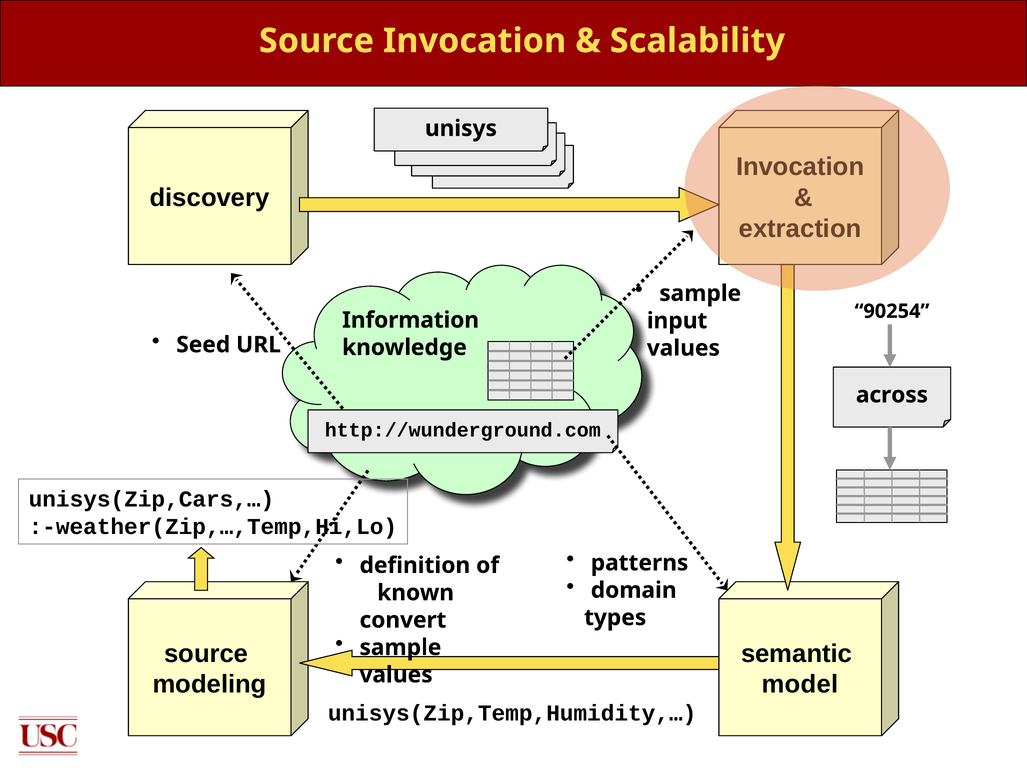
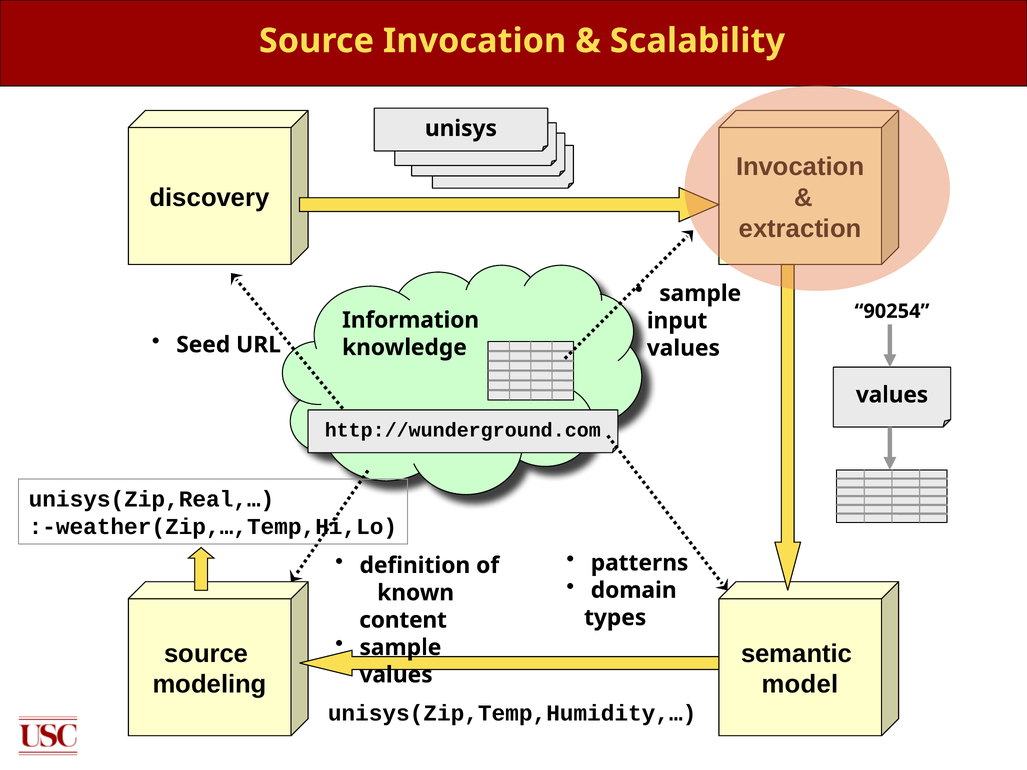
across at (892, 395): across -> values
unisys(Zip,Cars,…: unisys(Zip,Cars,… -> unisys(Zip,Real,…
convert: convert -> content
